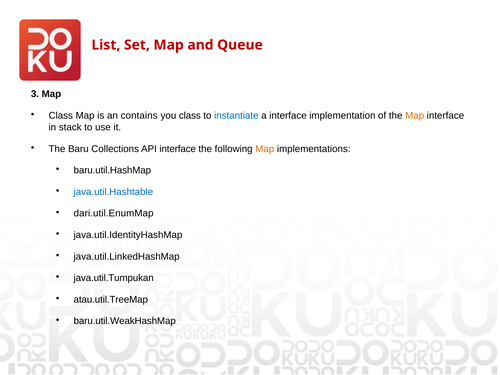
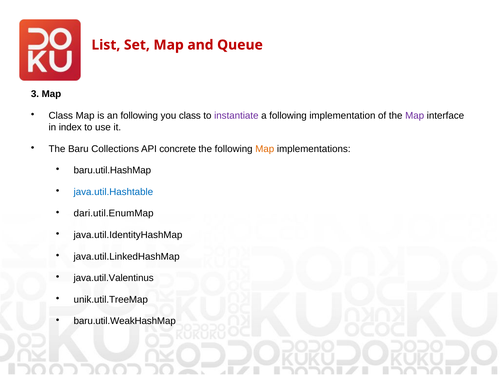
an contains: contains -> following
instantiate colour: blue -> purple
a interface: interface -> following
Map at (415, 116) colour: orange -> purple
stack: stack -> index
API interface: interface -> concrete
java.util.Tumpukan: java.util.Tumpukan -> java.util.Valentinus
atau.util.TreeMap: atau.util.TreeMap -> unik.util.TreeMap
